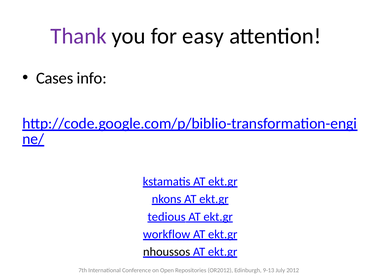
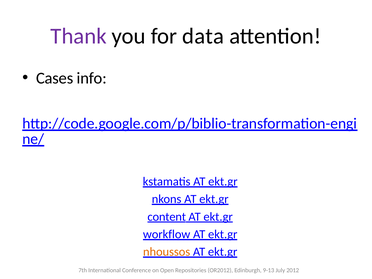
easy: easy -> data
tedious: tedious -> content
nhoussos colour: black -> orange
